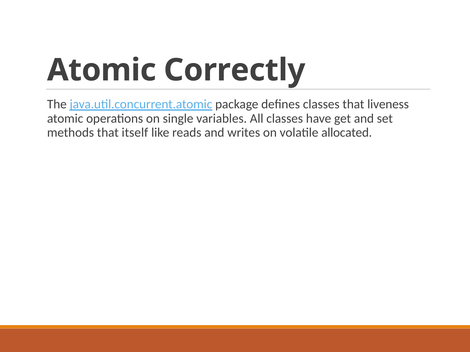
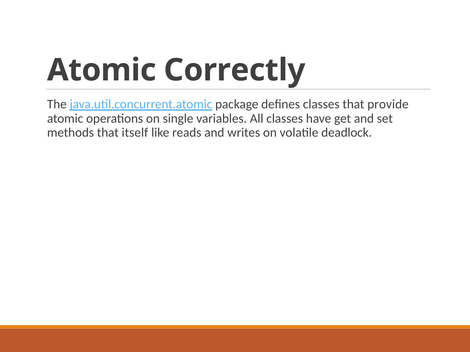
liveness: liveness -> provide
allocated: allocated -> deadlock
